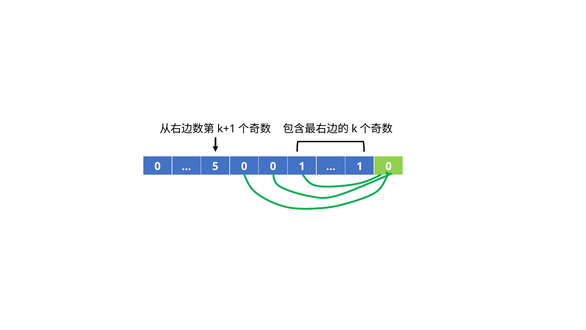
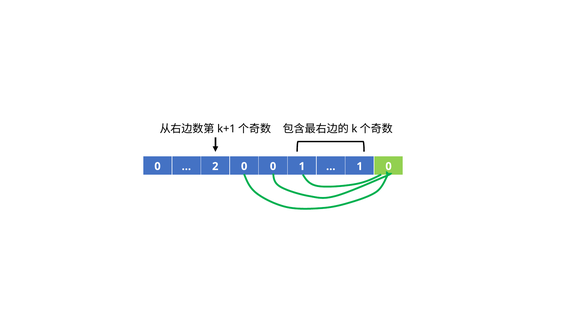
5: 5 -> 2
